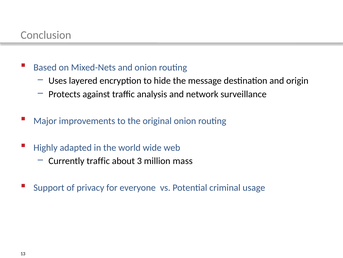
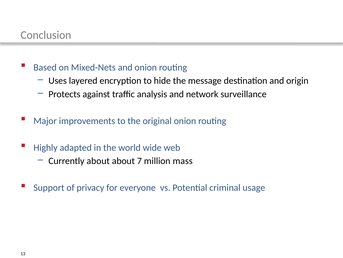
Currently traffic: traffic -> about
3: 3 -> 7
